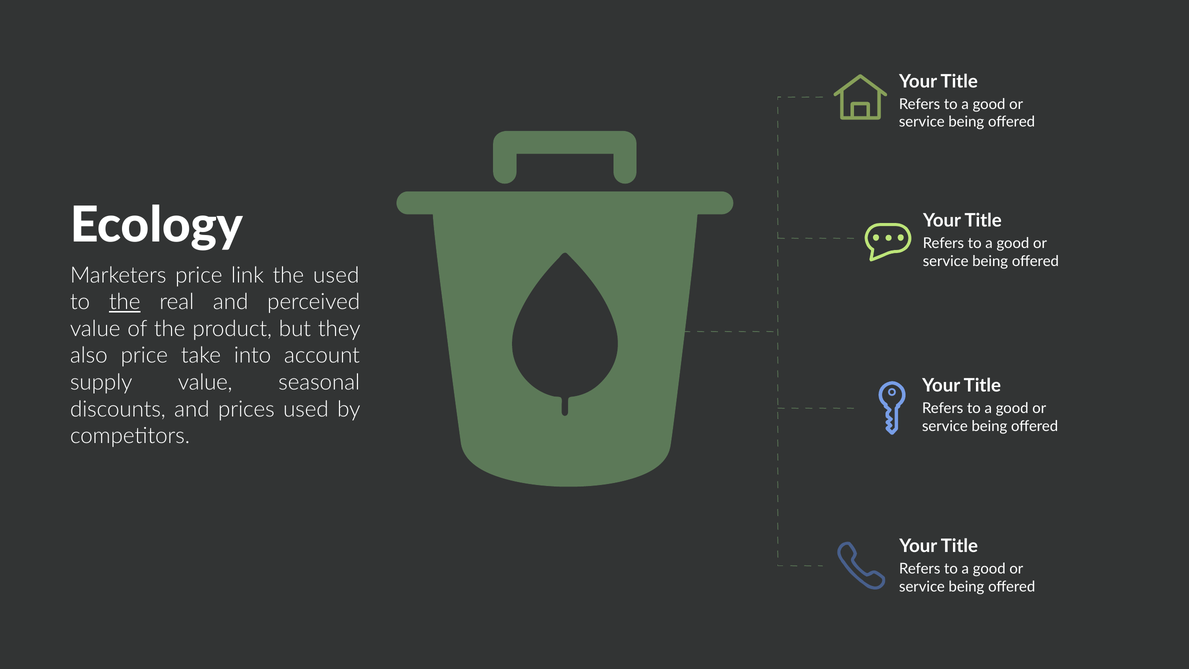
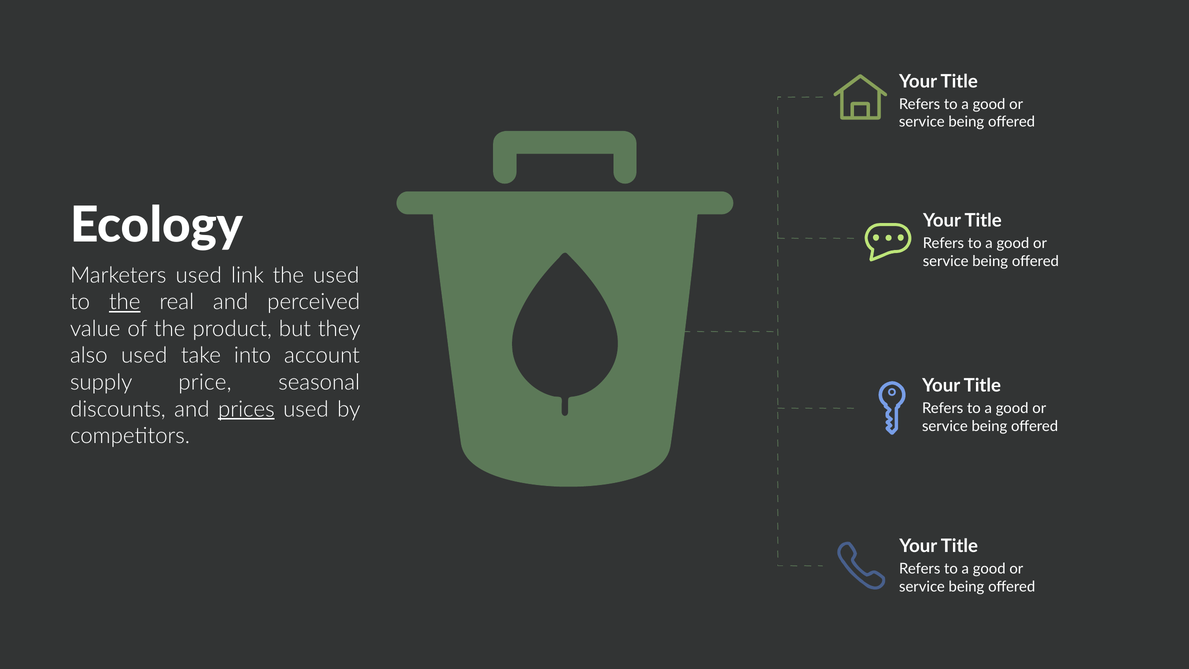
Marketers price: price -> used
also price: price -> used
supply value: value -> price
prices underline: none -> present
